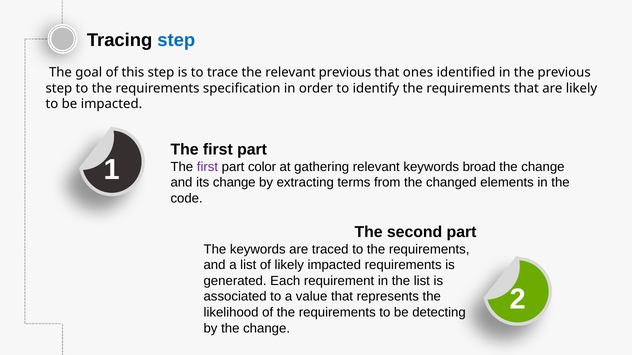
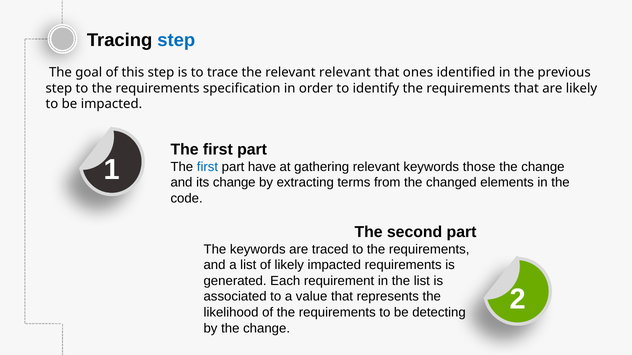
relevant previous: previous -> relevant
first at (207, 167) colour: purple -> blue
color: color -> have
broad: broad -> those
